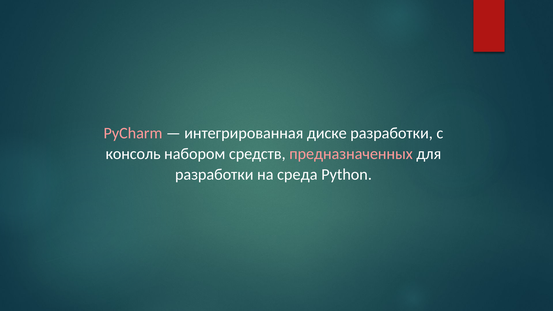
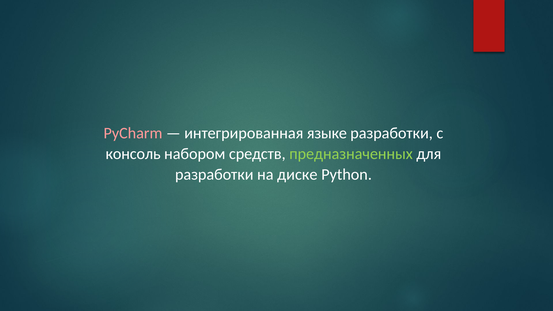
диске: диске -> языке
предназначенных colour: pink -> light green
среда: среда -> диске
